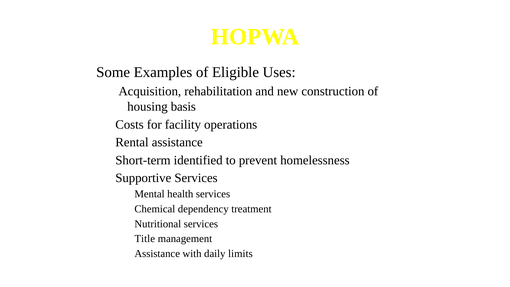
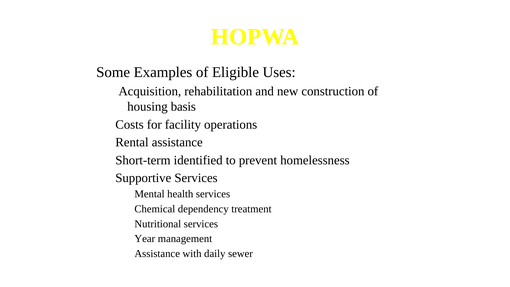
Title: Title -> Year
limits: limits -> sewer
